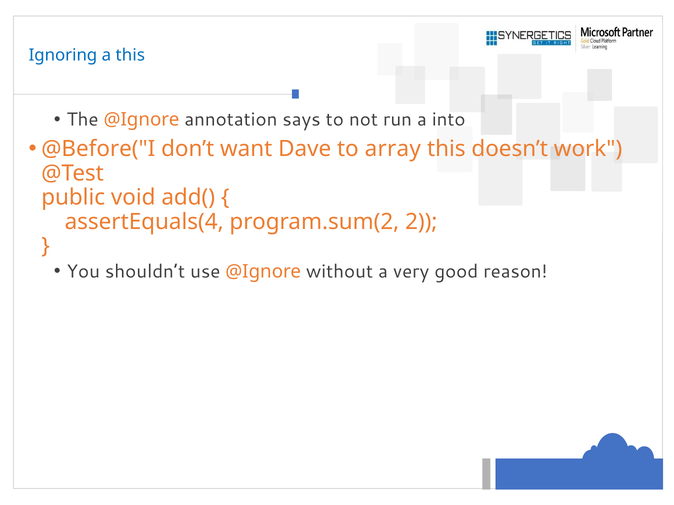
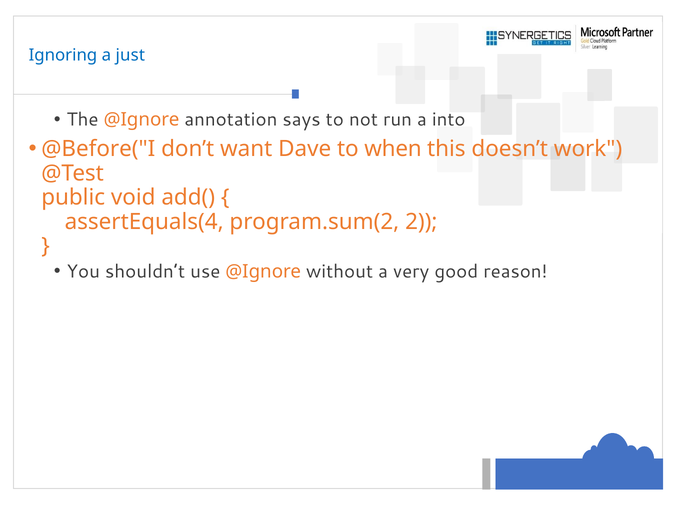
a this: this -> just
array: array -> when
